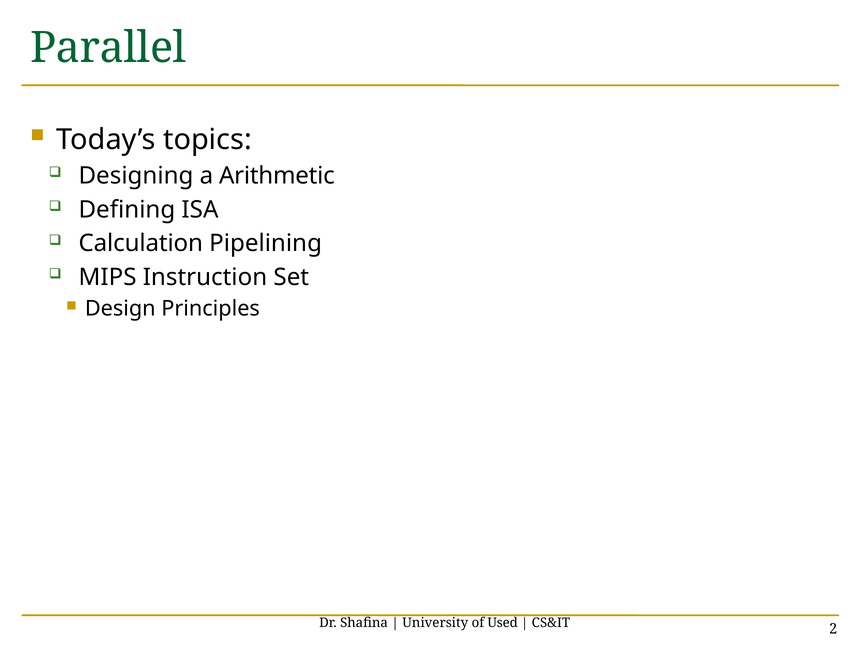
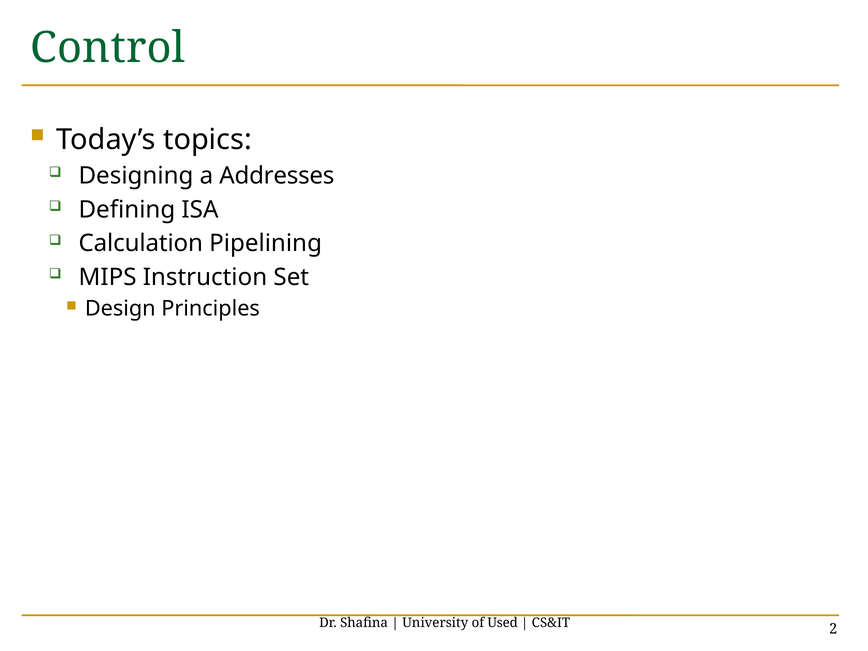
Parallel: Parallel -> Control
Arithmetic: Arithmetic -> Addresses
